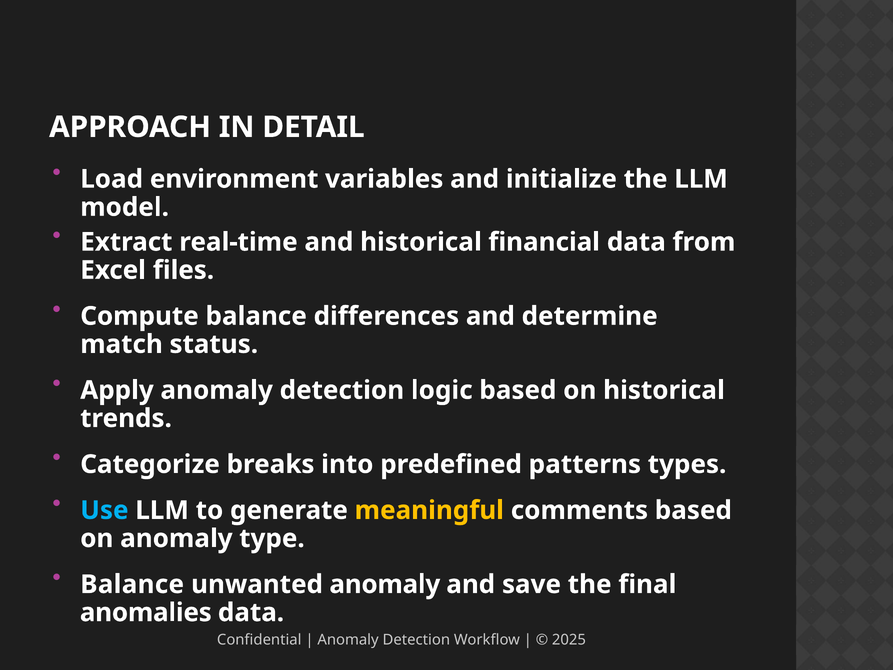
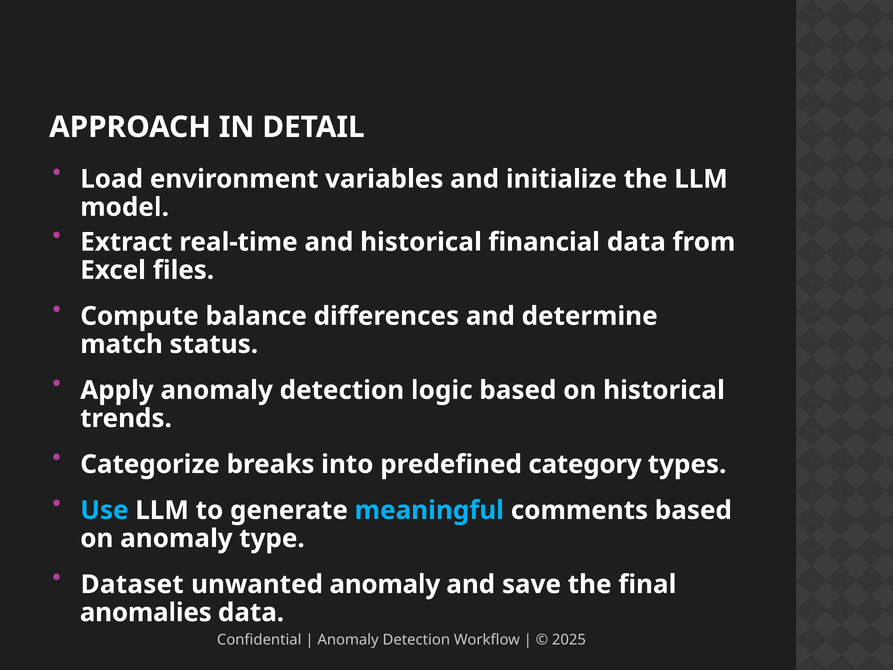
patterns: patterns -> category
meaningful colour: yellow -> light blue
Balance at (132, 584): Balance -> Dataset
